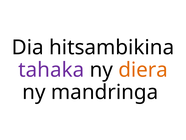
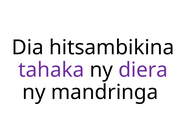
diera colour: orange -> purple
